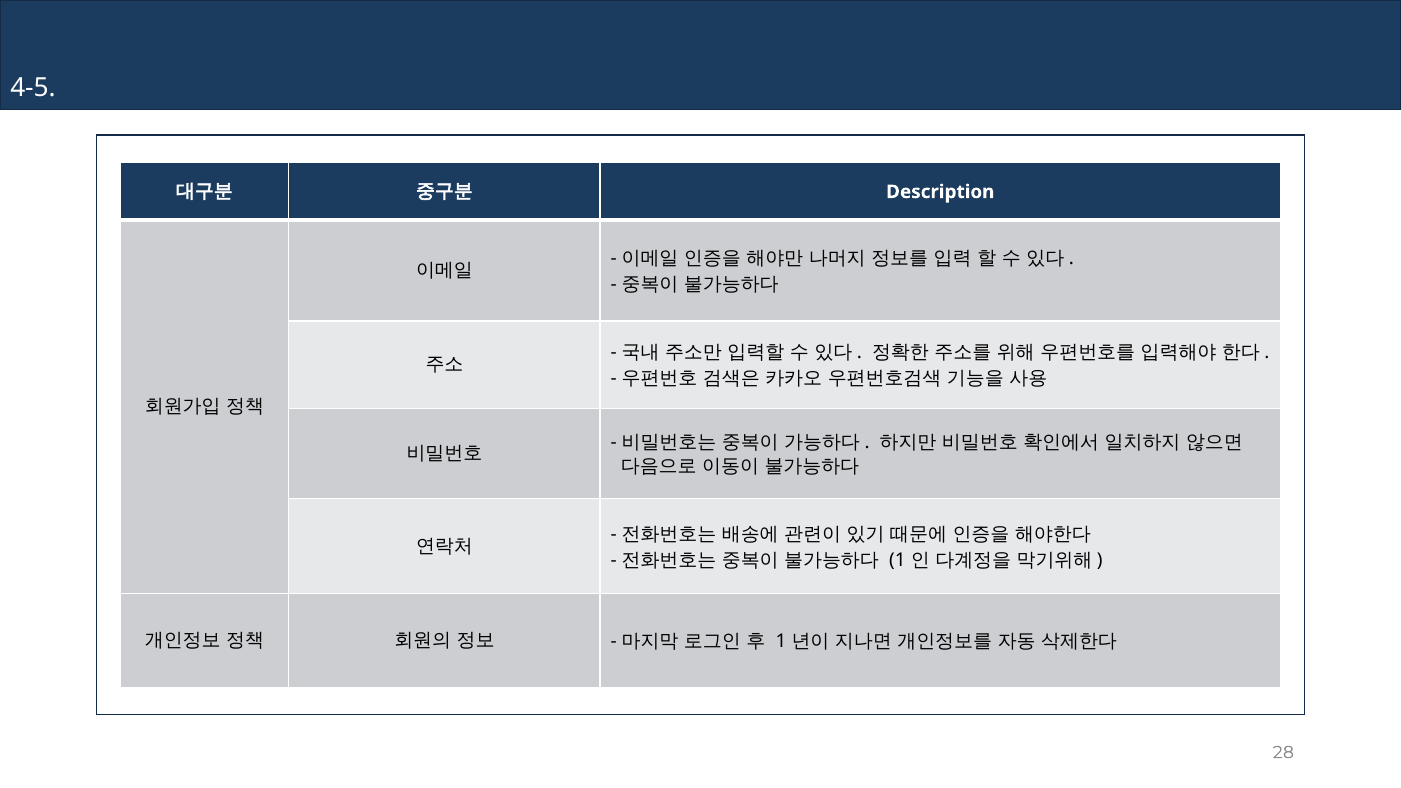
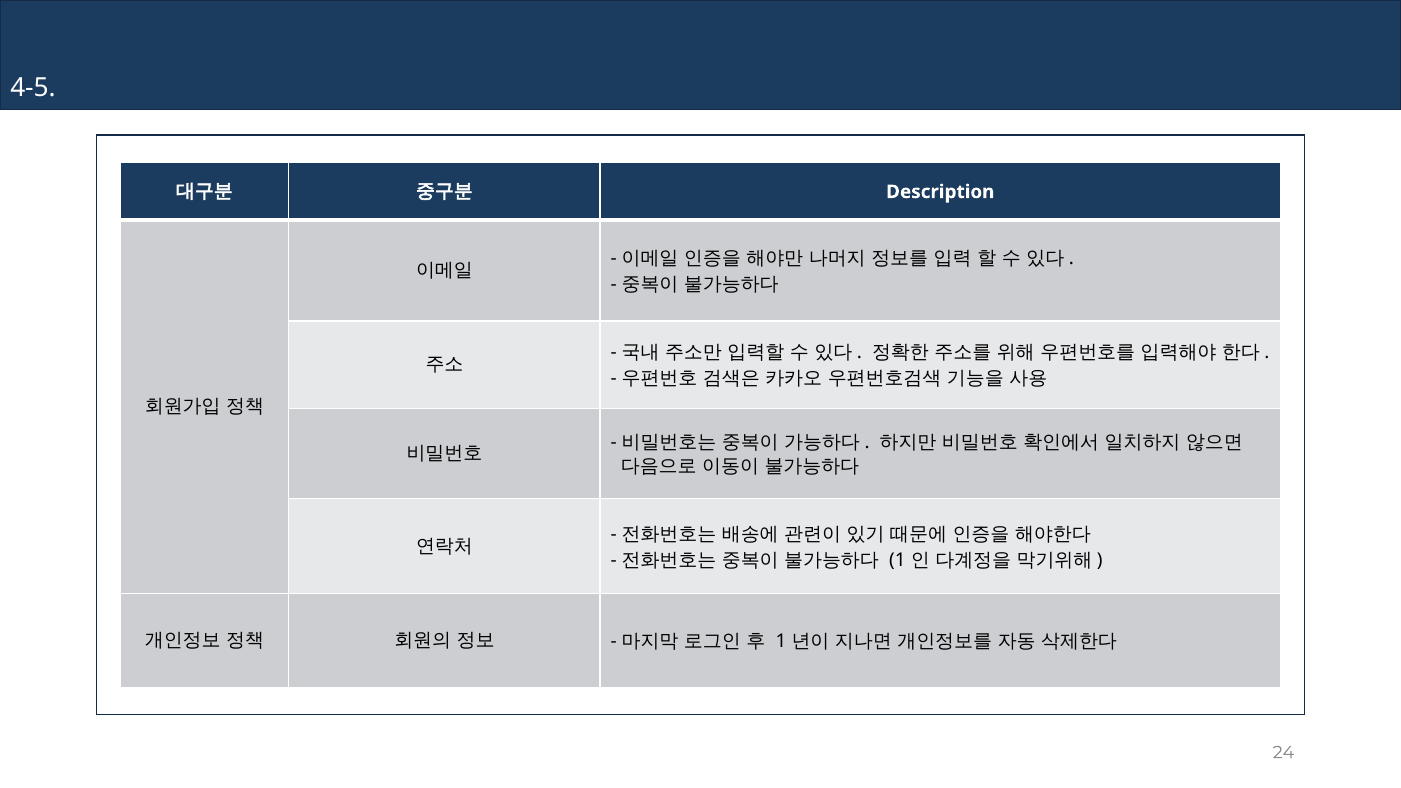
28: 28 -> 24
